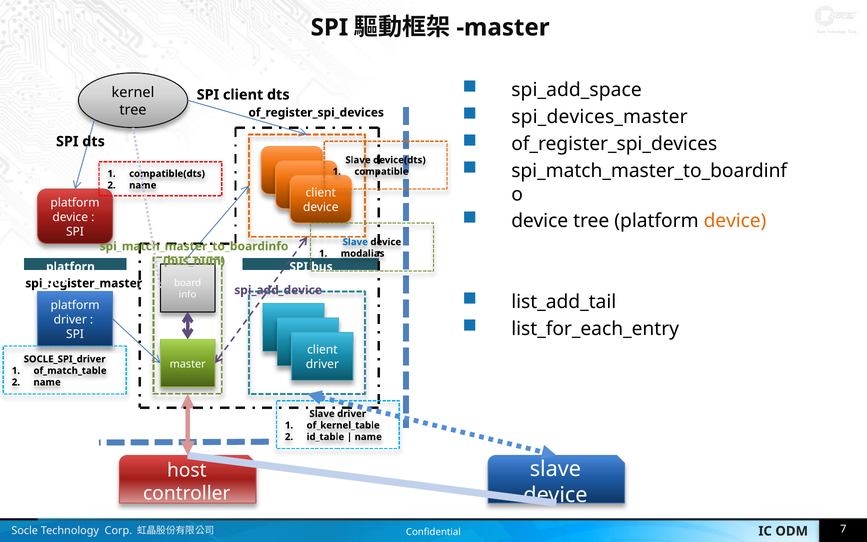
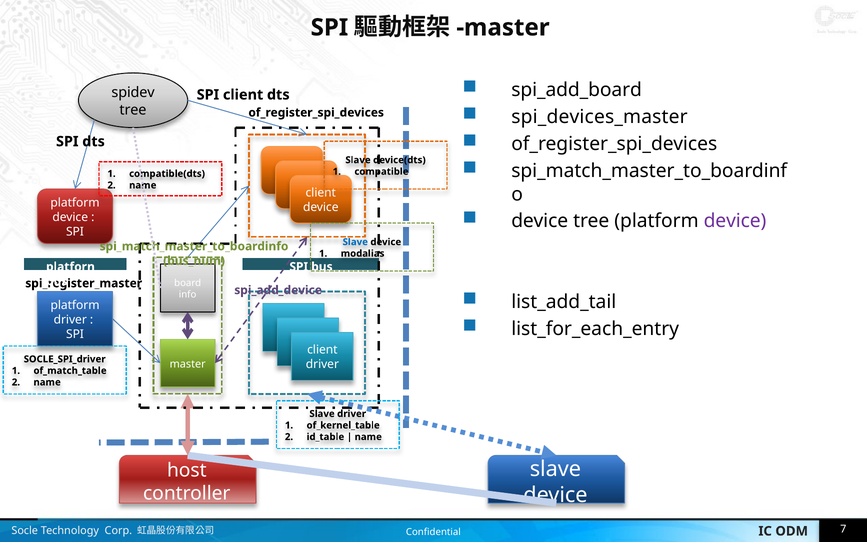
spi_add_space: spi_add_space -> spi_add_board
kernel: kernel -> spidev
device at (735, 221) colour: orange -> purple
